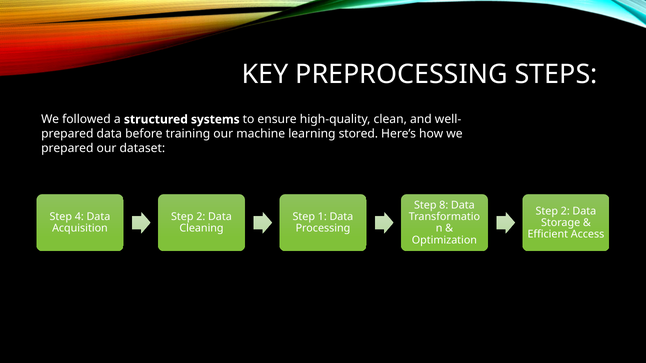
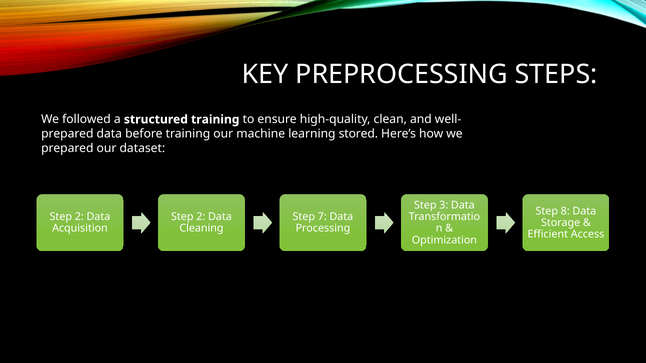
structured systems: systems -> training
8: 8 -> 3
2 at (565, 211): 2 -> 8
4 at (79, 217): 4 -> 2
1: 1 -> 7
